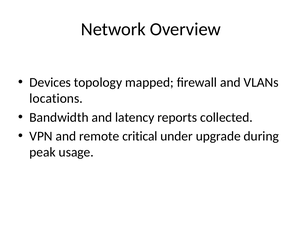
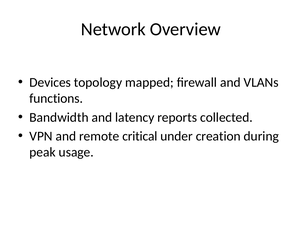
locations: locations -> functions
upgrade: upgrade -> creation
